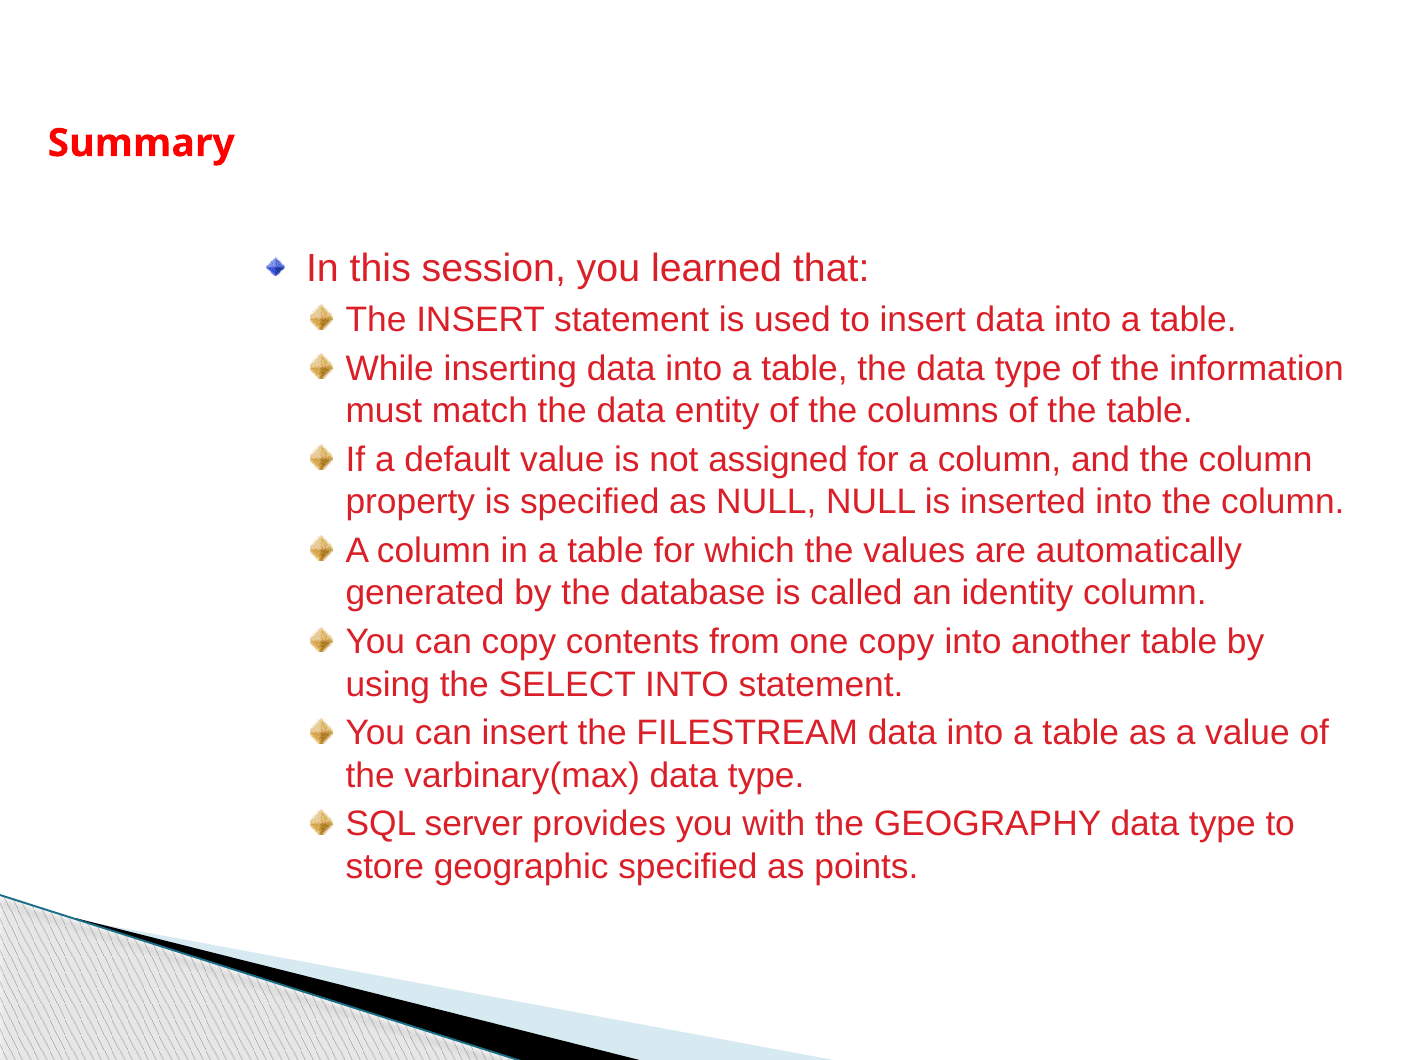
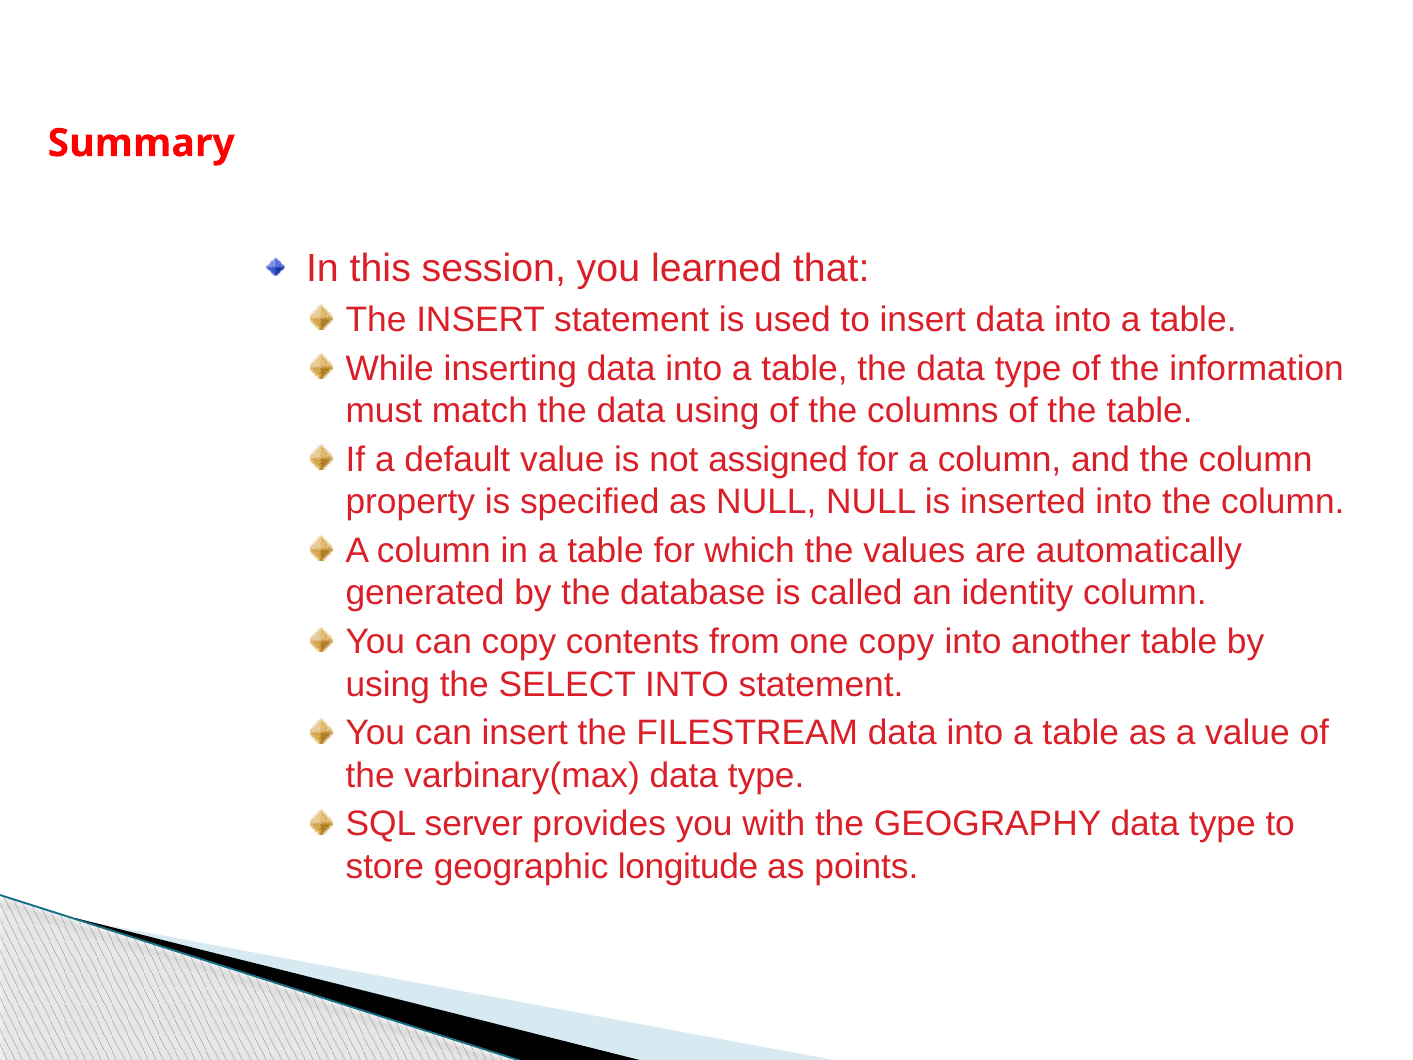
data entity: entity -> using
geographic specified: specified -> longitude
